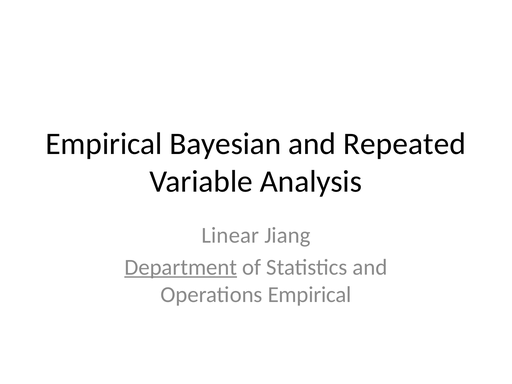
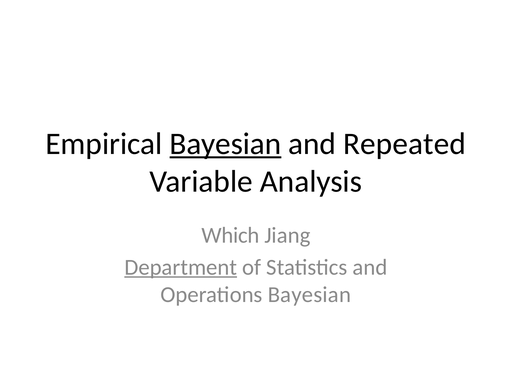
Bayesian at (225, 144) underline: none -> present
Linear: Linear -> Which
Operations Empirical: Empirical -> Bayesian
